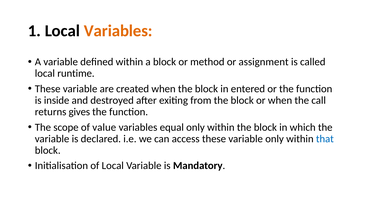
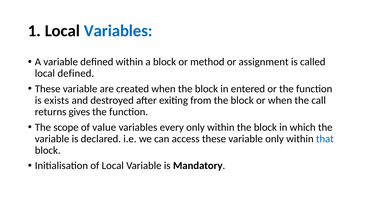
Variables at (118, 31) colour: orange -> blue
local runtime: runtime -> defined
inside: inside -> exists
equal: equal -> every
